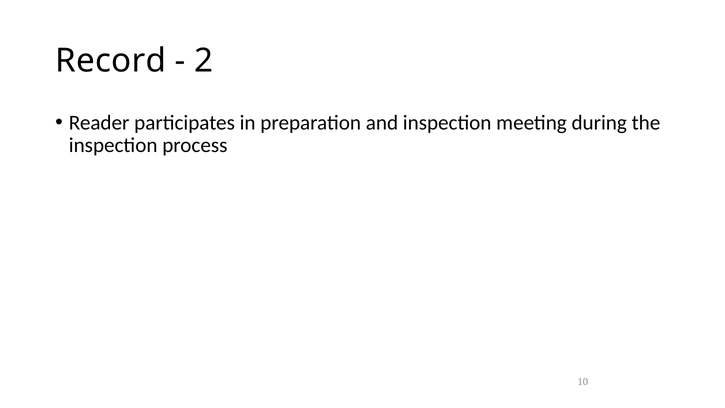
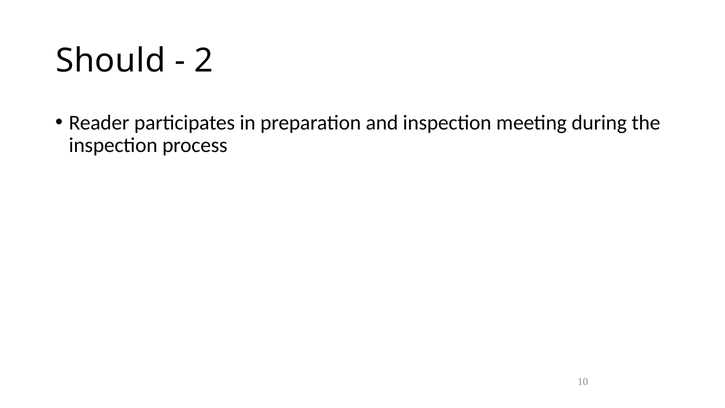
Record: Record -> Should
